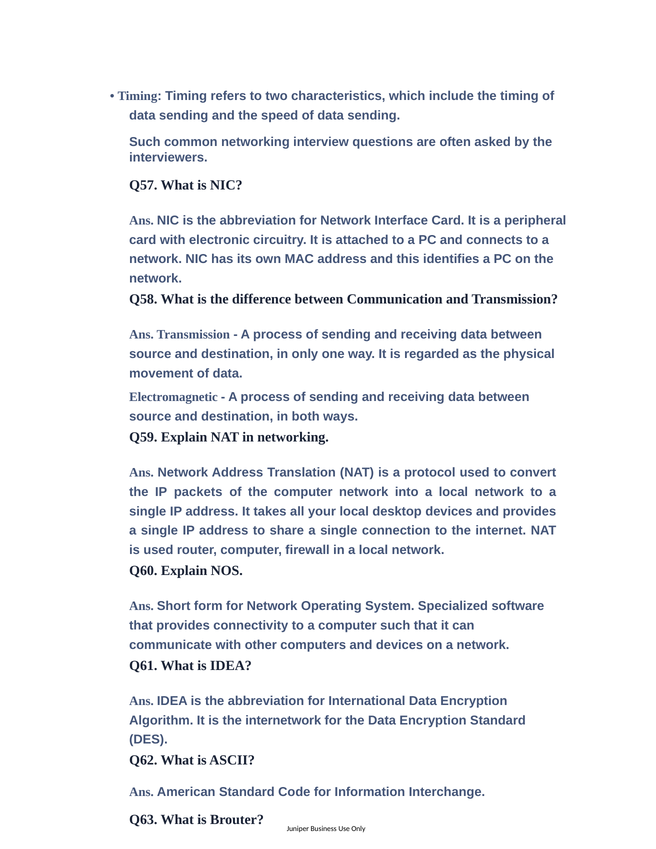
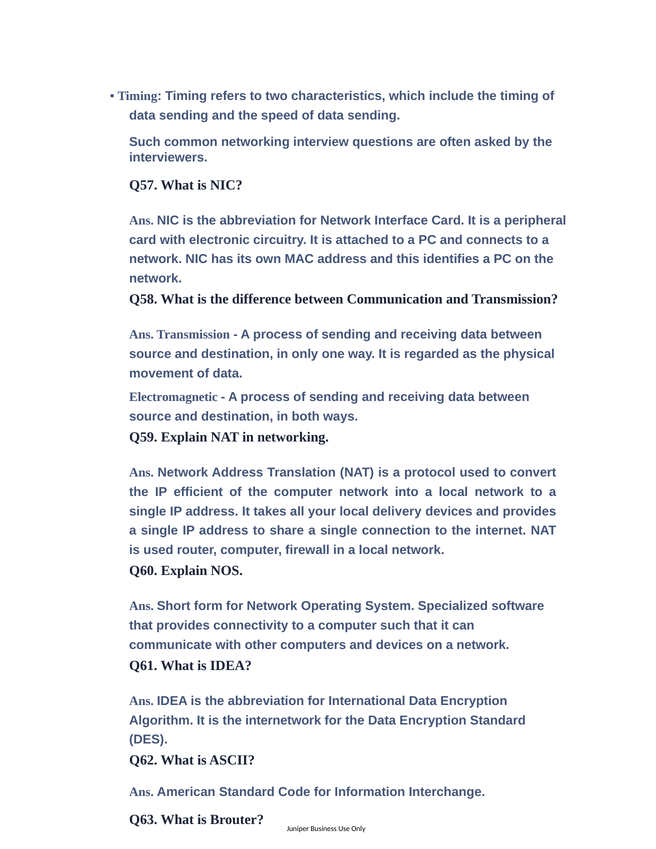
packets: packets -> efficient
desktop: desktop -> delivery
